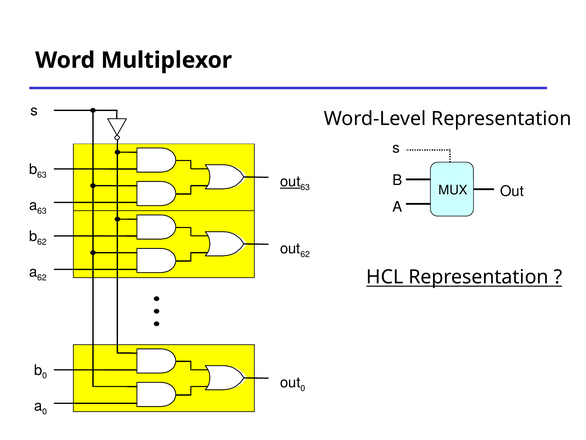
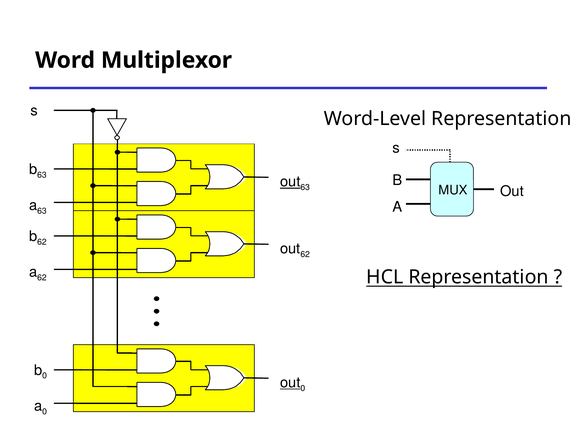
out at (290, 382) underline: none -> present
